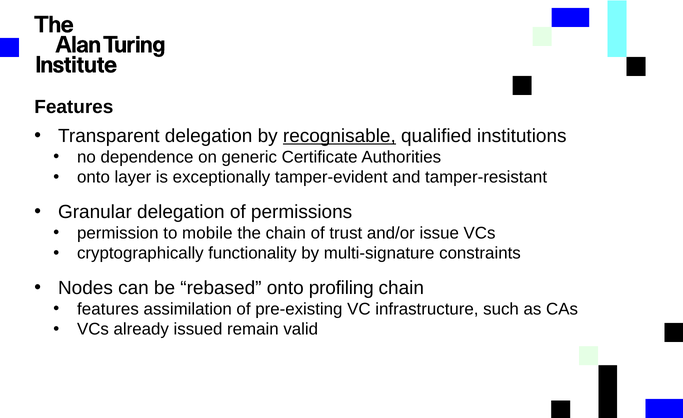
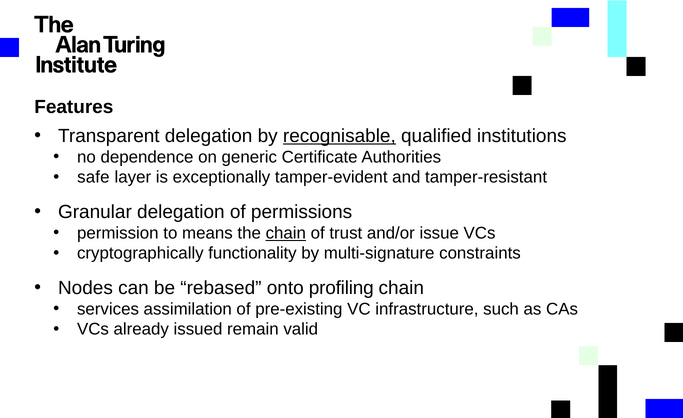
onto at (93, 177): onto -> safe
mobile: mobile -> means
chain at (286, 233) underline: none -> present
features at (108, 309): features -> services
